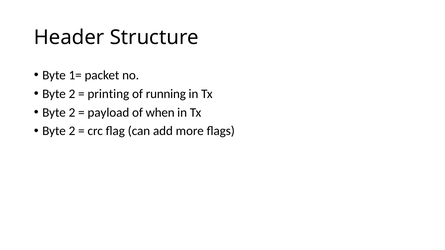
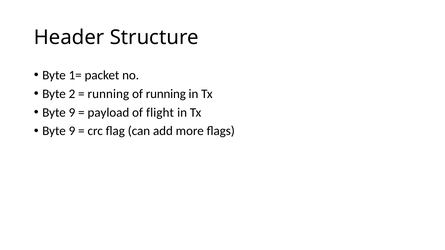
printing at (108, 94): printing -> running
2 at (72, 113): 2 -> 9
when: when -> flight
2 at (72, 131): 2 -> 9
